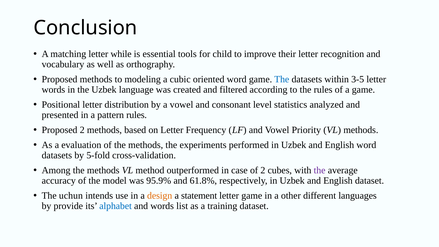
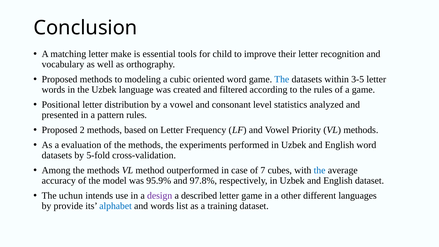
while: while -> make
of 2: 2 -> 7
the at (320, 170) colour: purple -> blue
61.8%: 61.8% -> 97.8%
design colour: orange -> purple
statement: statement -> described
